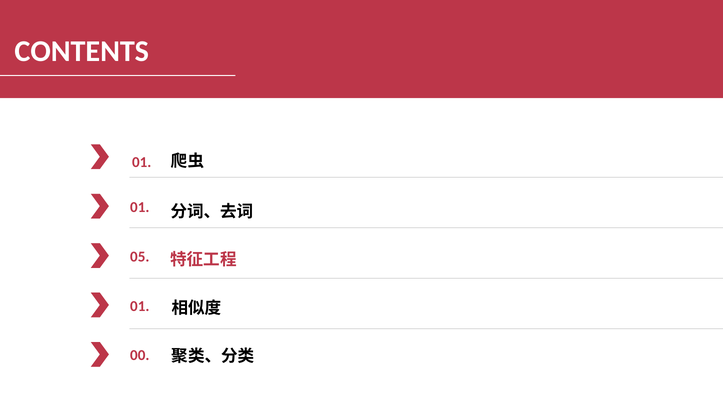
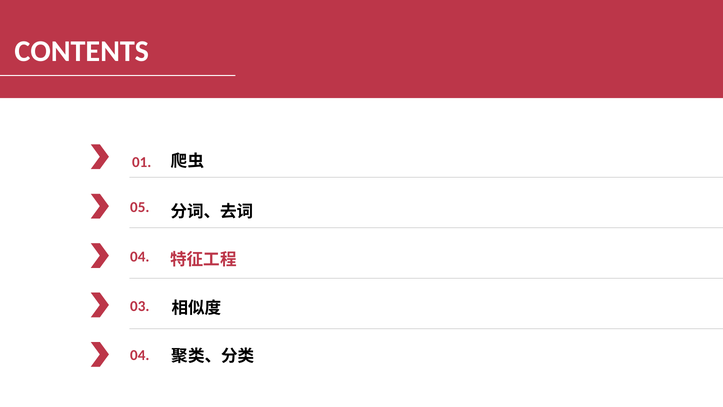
1 at (144, 207): 1 -> 5
5 at (144, 256): 5 -> 4
1 at (144, 306): 1 -> 3
0 at (144, 355): 0 -> 4
